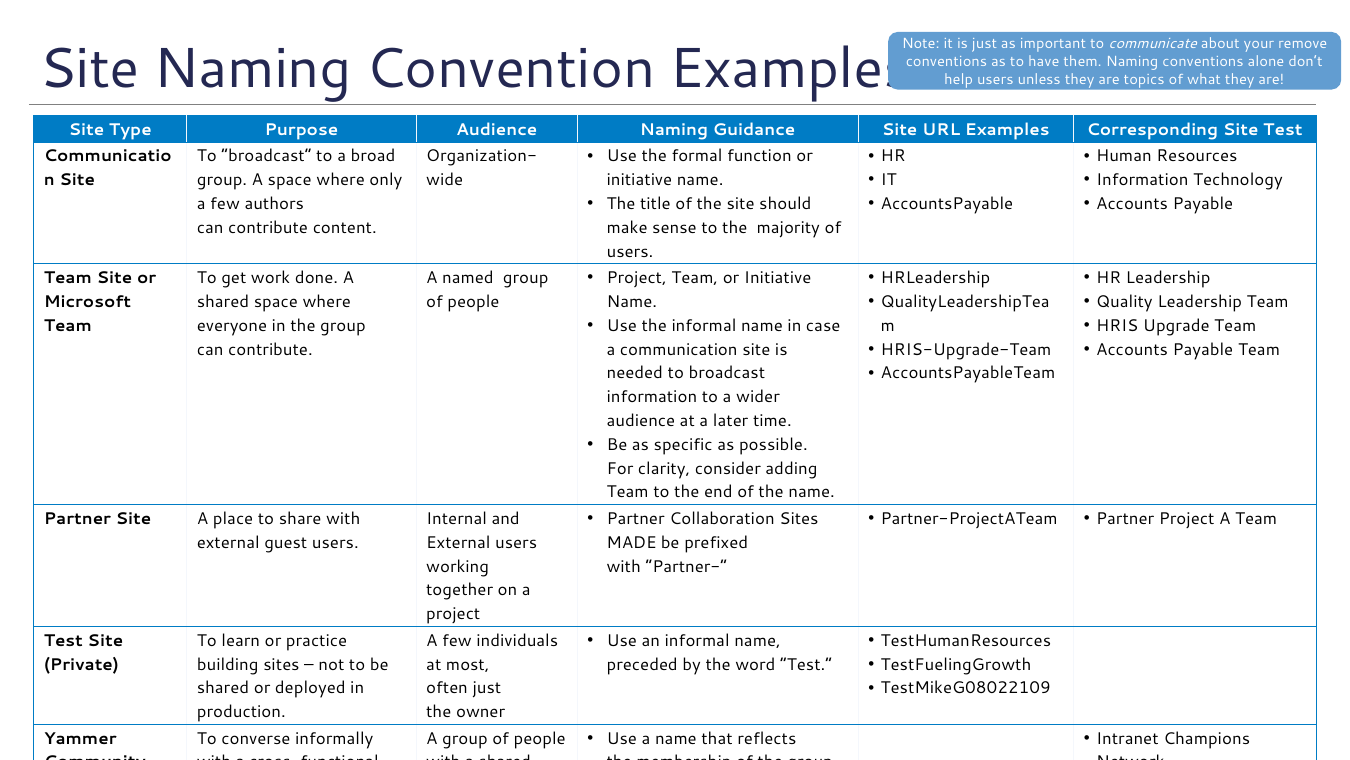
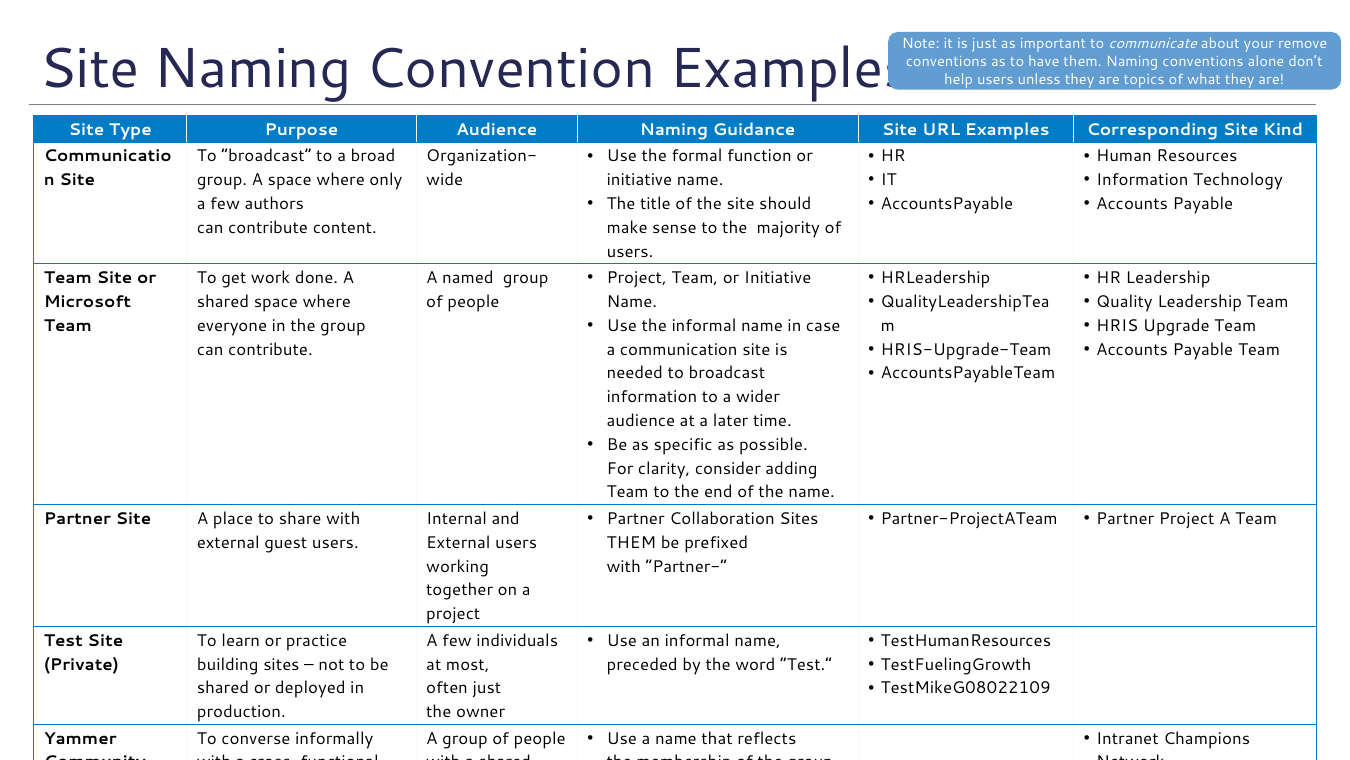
Site Test: Test -> Kind
MADE at (632, 542): MADE -> THEM
